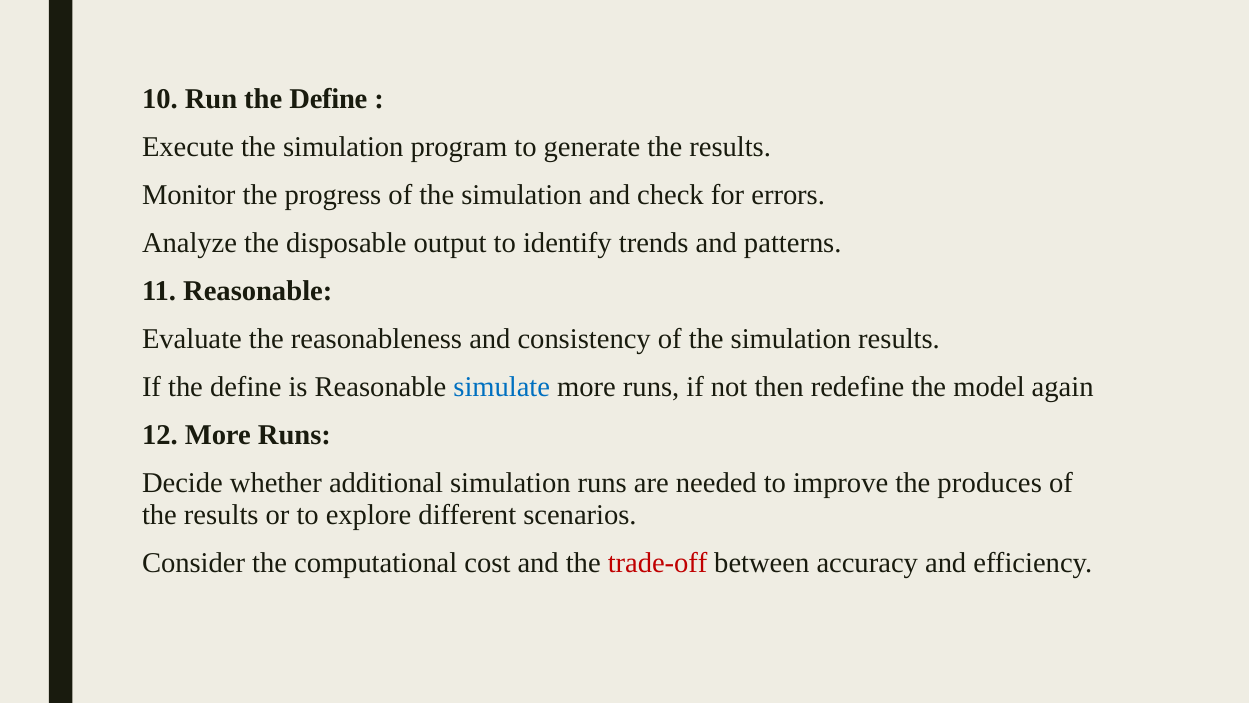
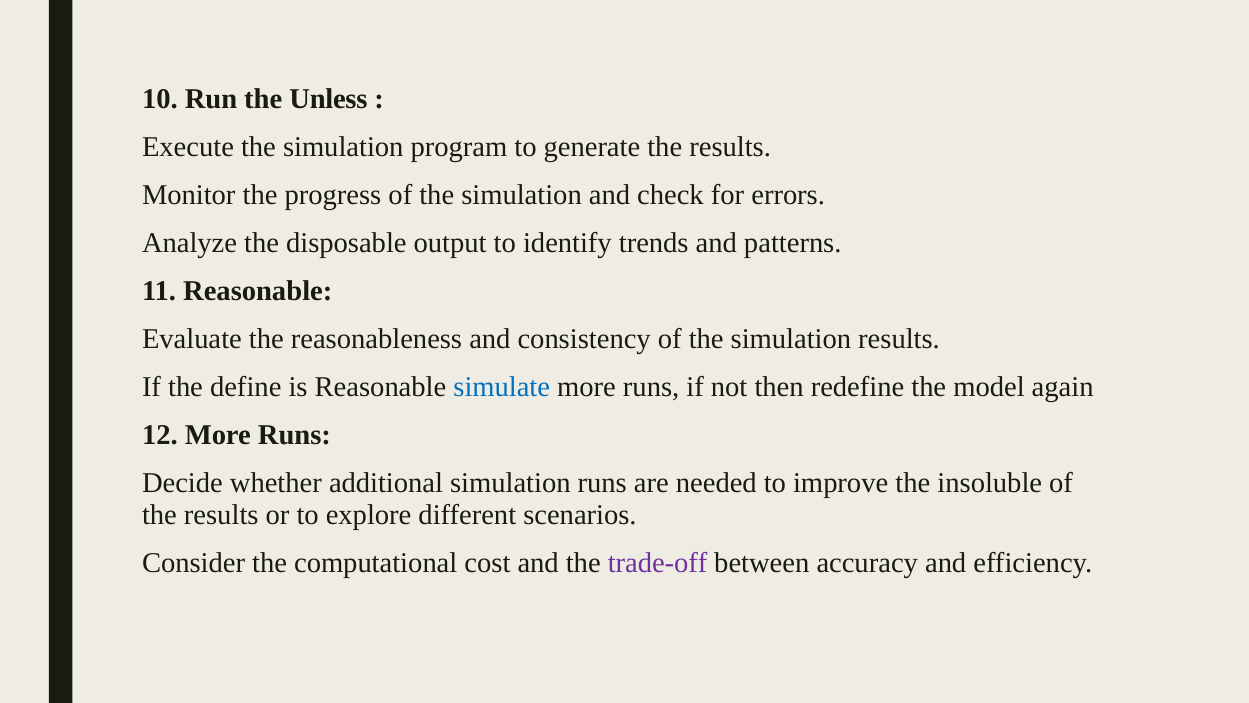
Run the Define: Define -> Unless
produces: produces -> insoluble
trade-off colour: red -> purple
